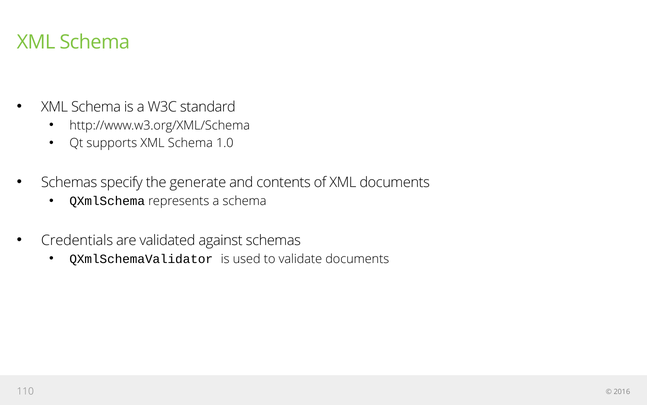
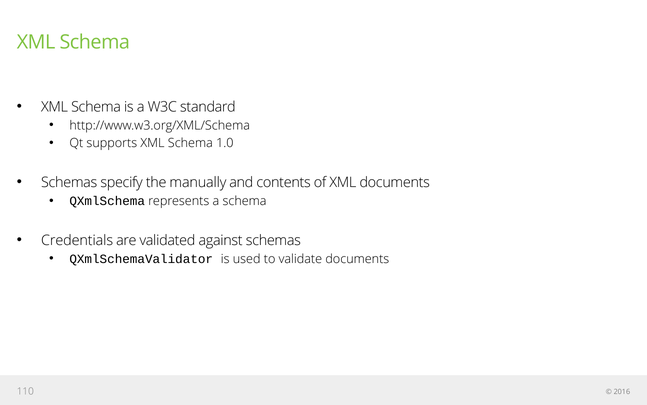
generate: generate -> manually
